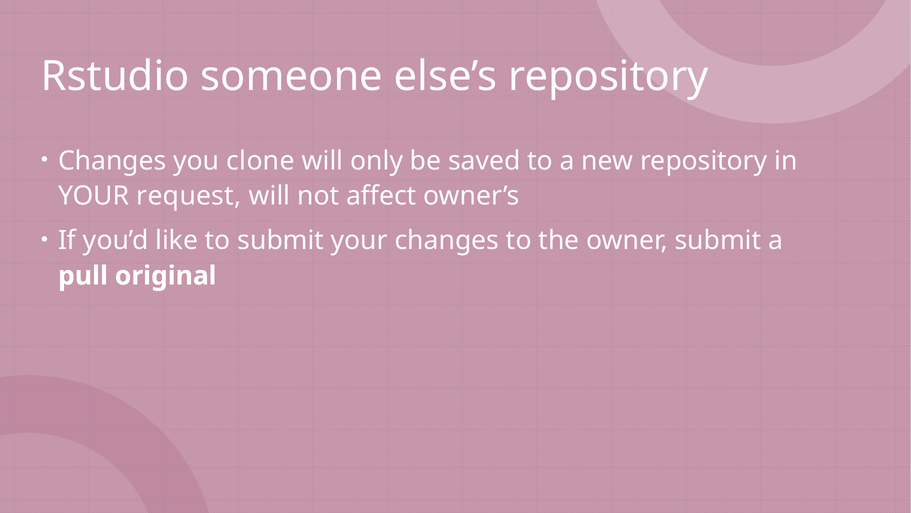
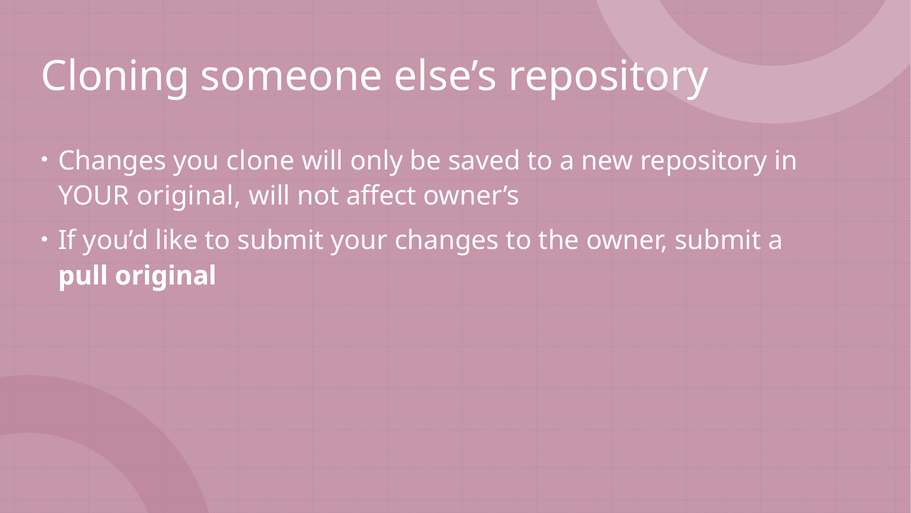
Rstudio: Rstudio -> Cloning
YOUR request: request -> original
